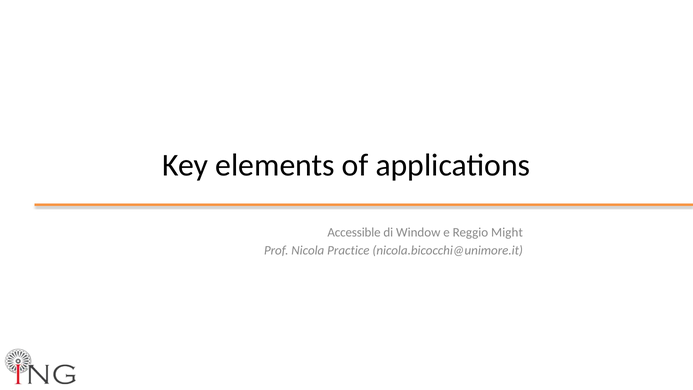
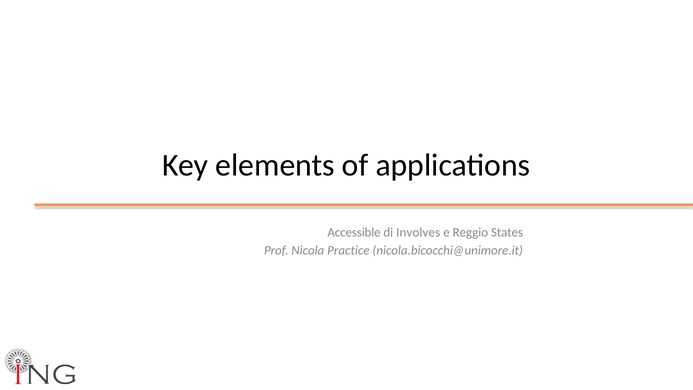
Window: Window -> Involves
Might: Might -> States
